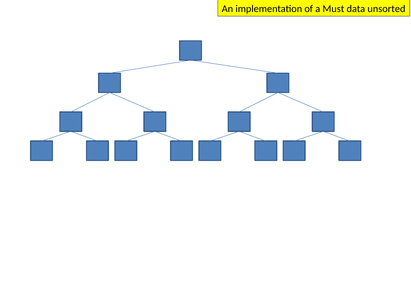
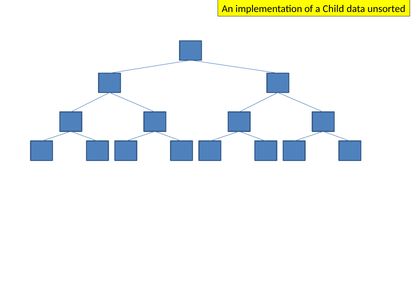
Must: Must -> Child
